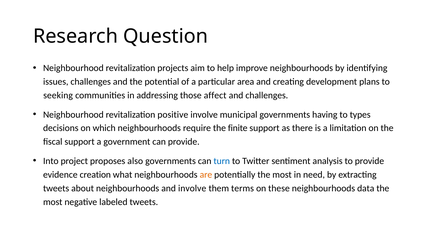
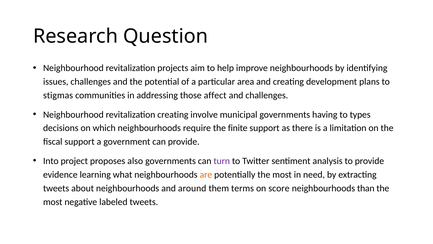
seeking: seeking -> stigmas
revitalization positive: positive -> creating
turn colour: blue -> purple
creation: creation -> learning
and involve: involve -> around
these: these -> score
data: data -> than
